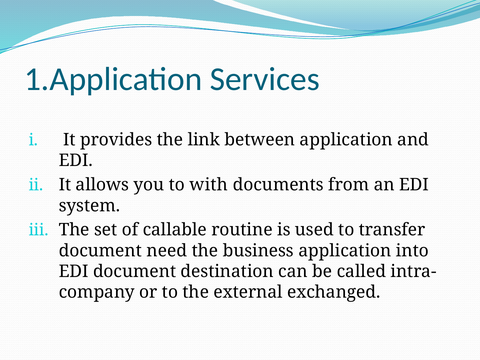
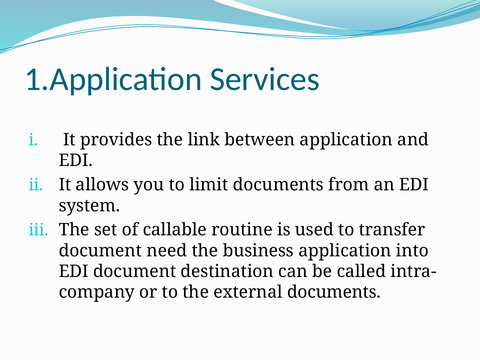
with: with -> limit
external exchanged: exchanged -> documents
